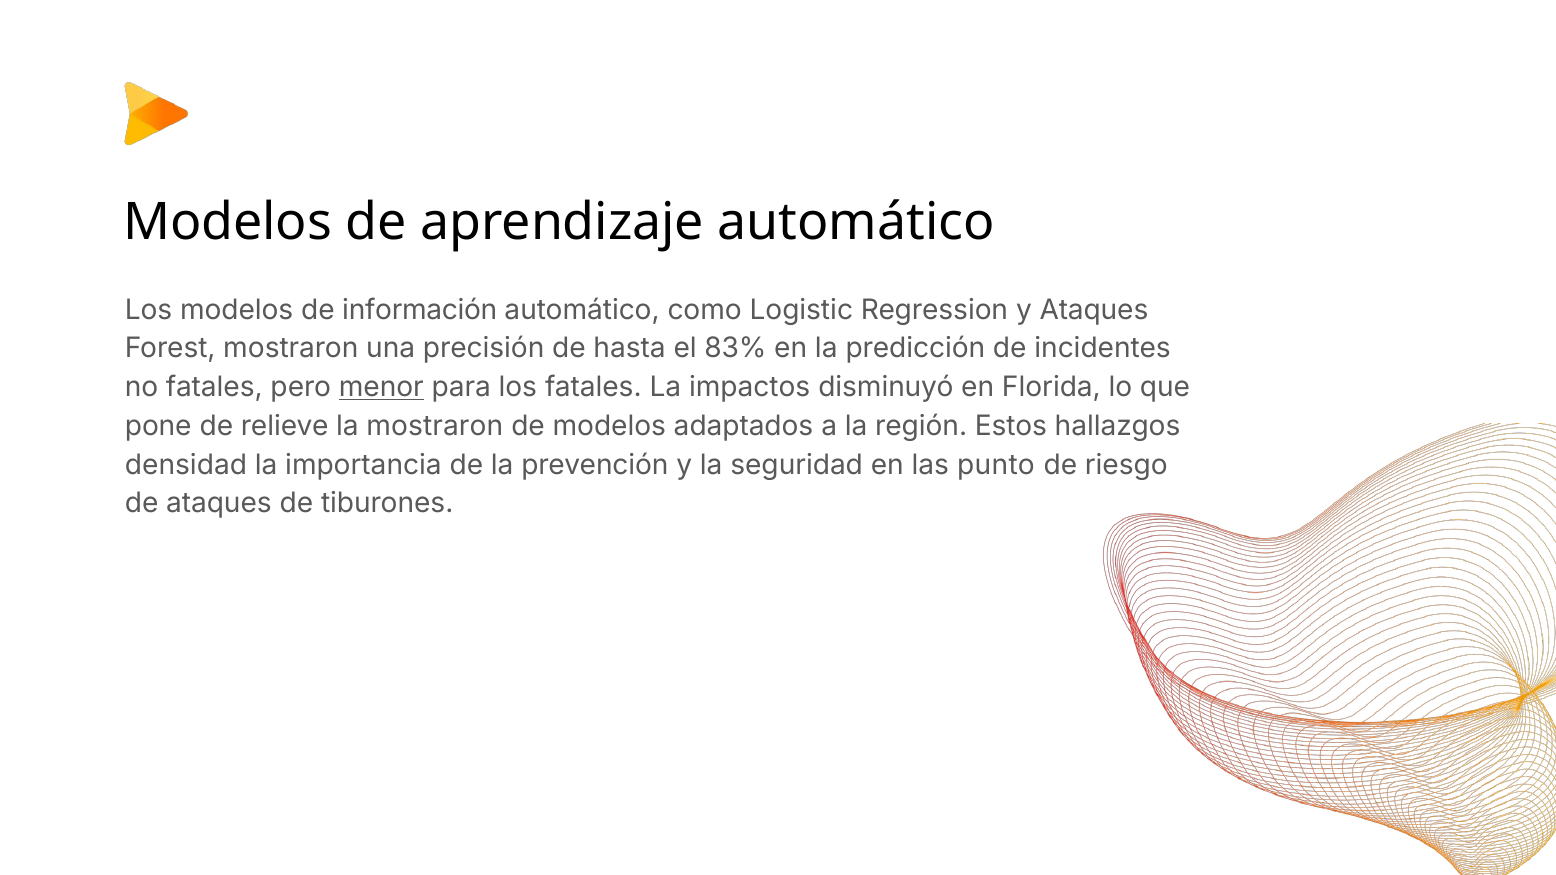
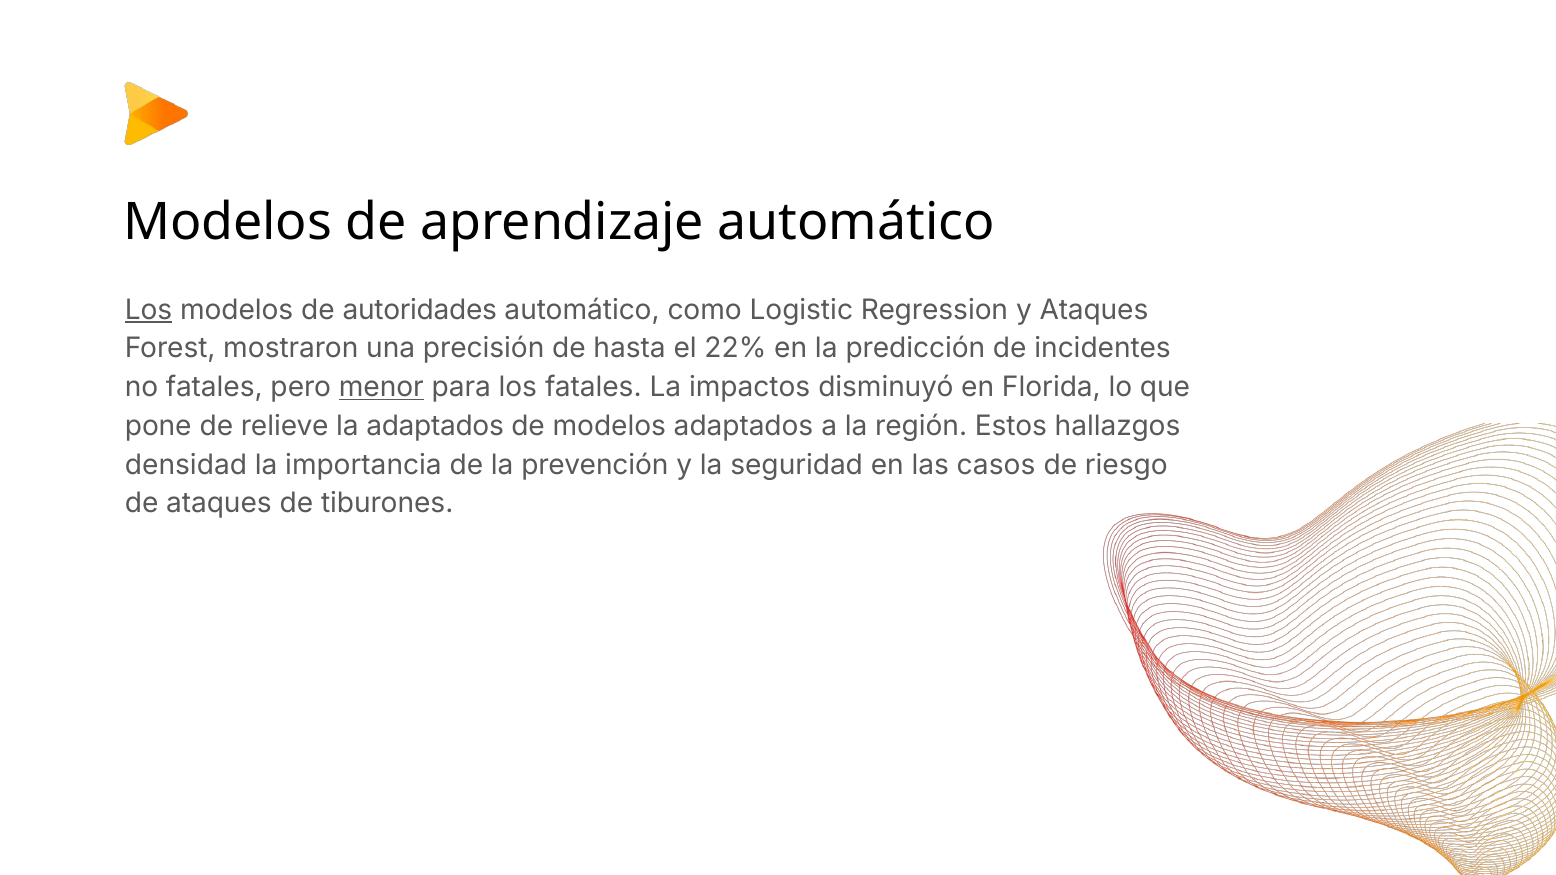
Los at (149, 310) underline: none -> present
información: información -> autoridades
83%: 83% -> 22%
la mostraron: mostraron -> adaptados
punto: punto -> casos
